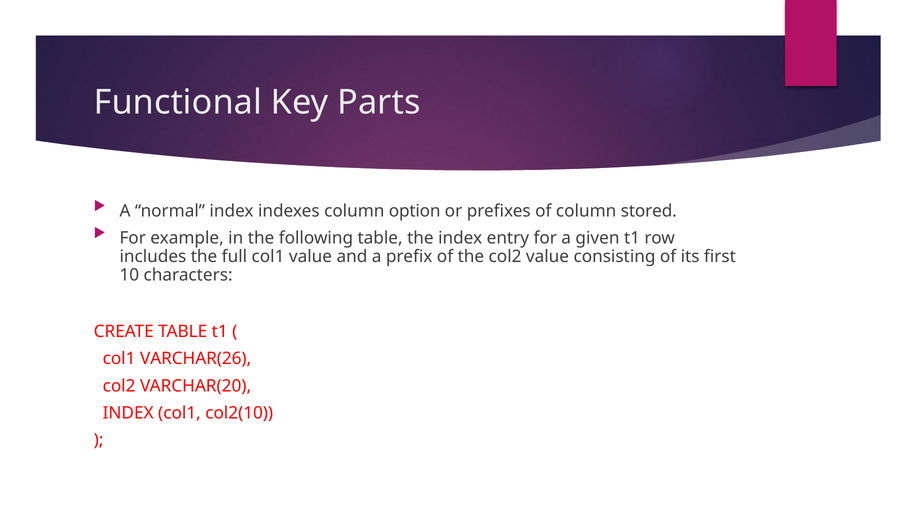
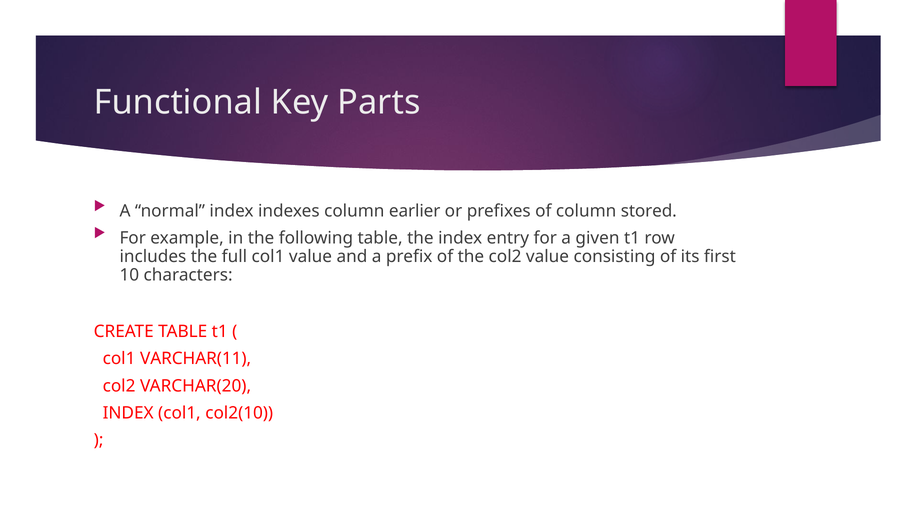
option: option -> earlier
VARCHAR(26: VARCHAR(26 -> VARCHAR(11
